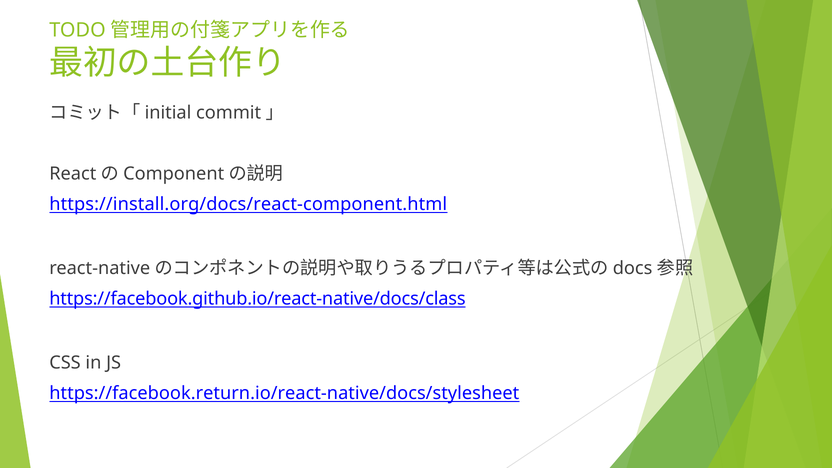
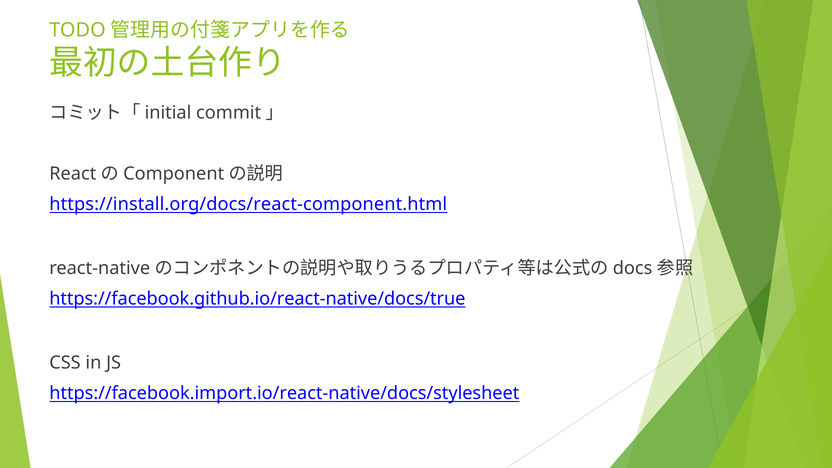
https://facebook.github.io/react-native/docs/class: https://facebook.github.io/react-native/docs/class -> https://facebook.github.io/react-native/docs/true
https://facebook.return.io/react-native/docs/stylesheet: https://facebook.return.io/react-native/docs/stylesheet -> https://facebook.import.io/react-native/docs/stylesheet
